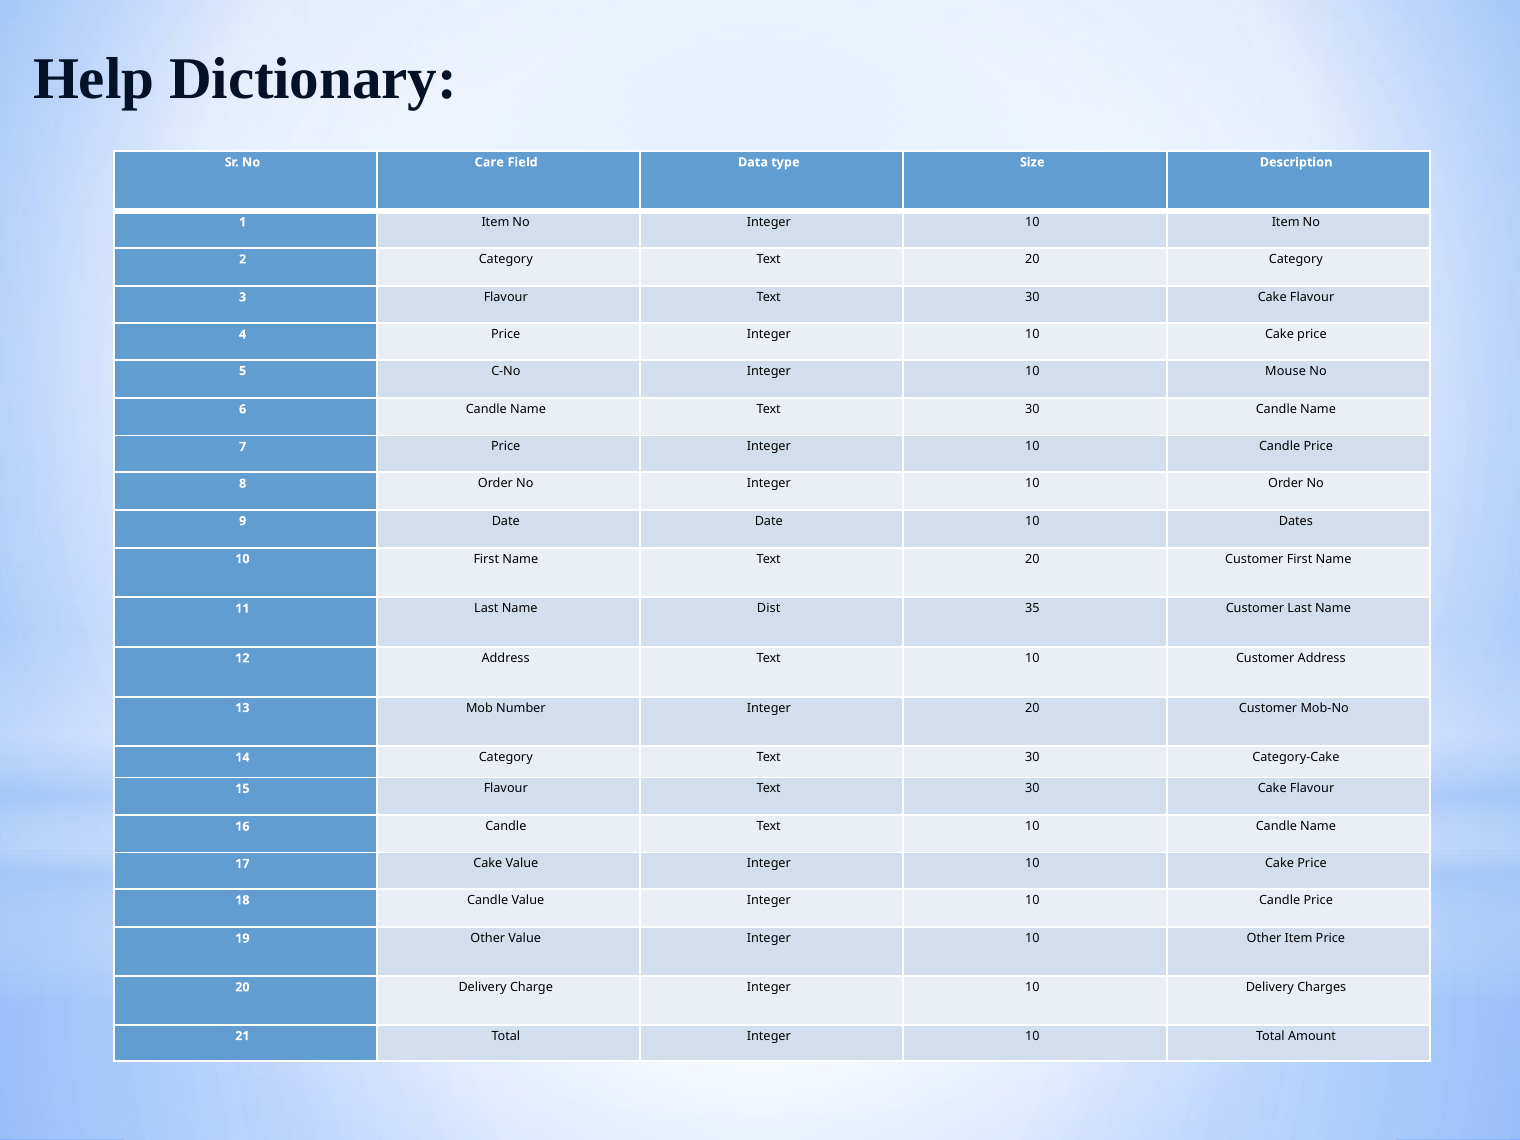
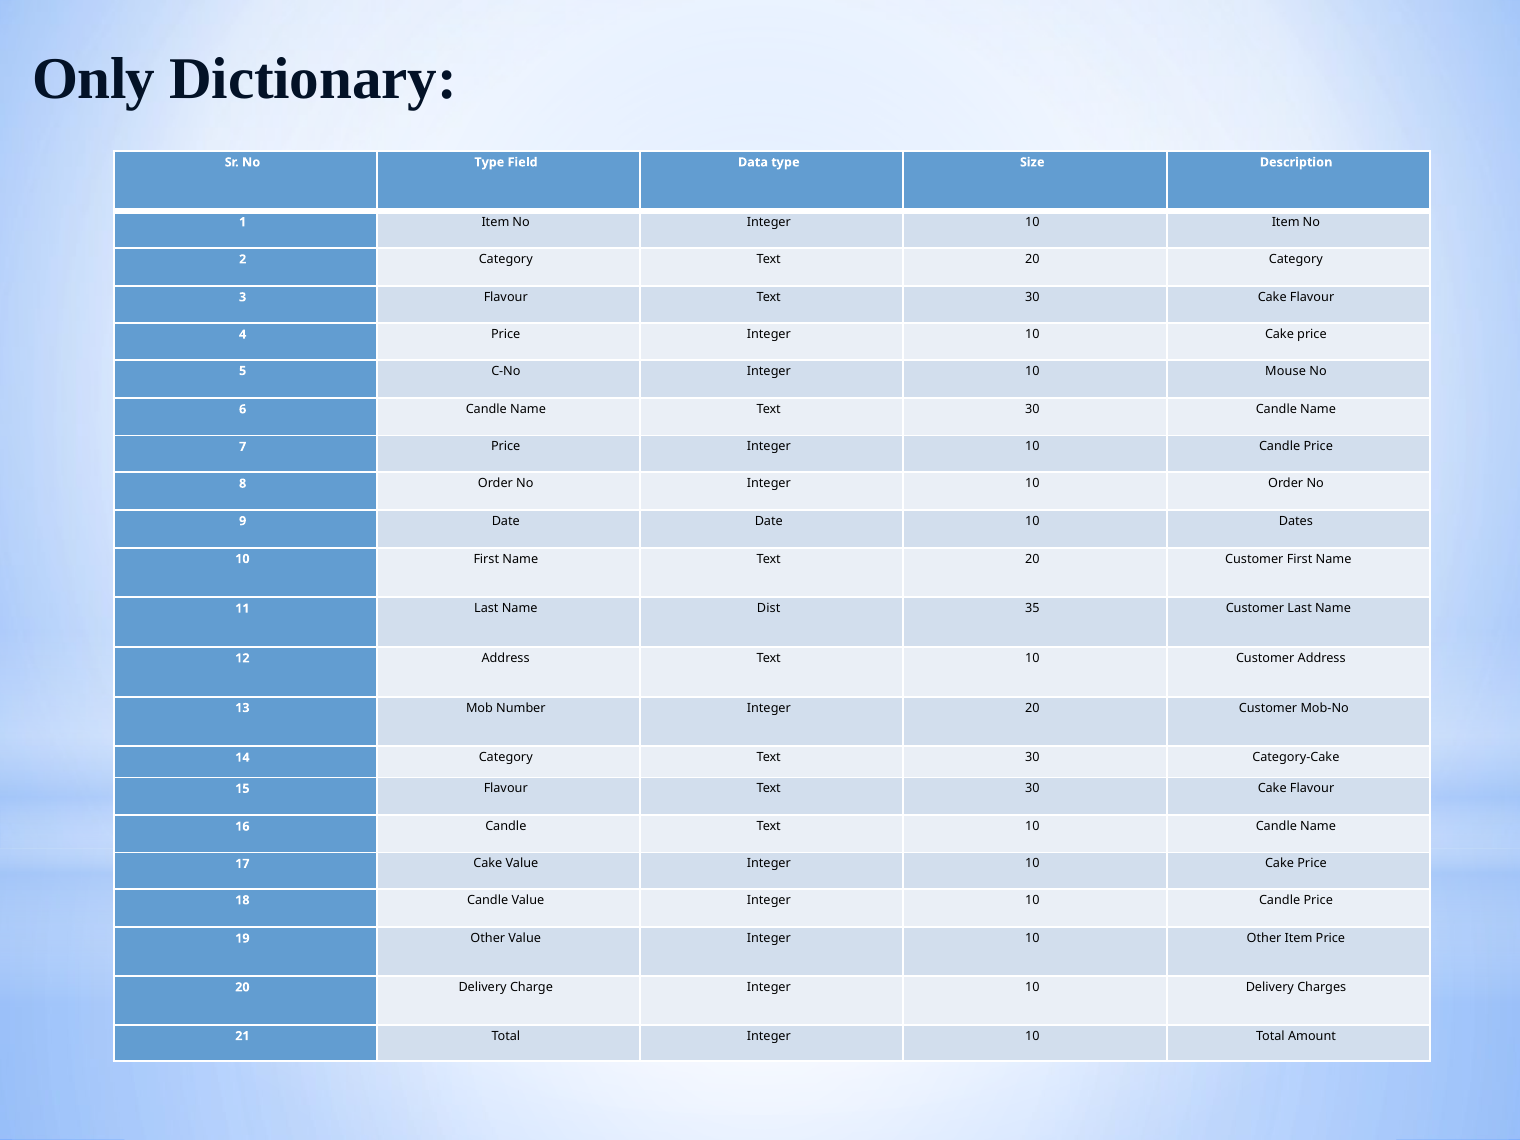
Help: Help -> Only
No Care: Care -> Type
